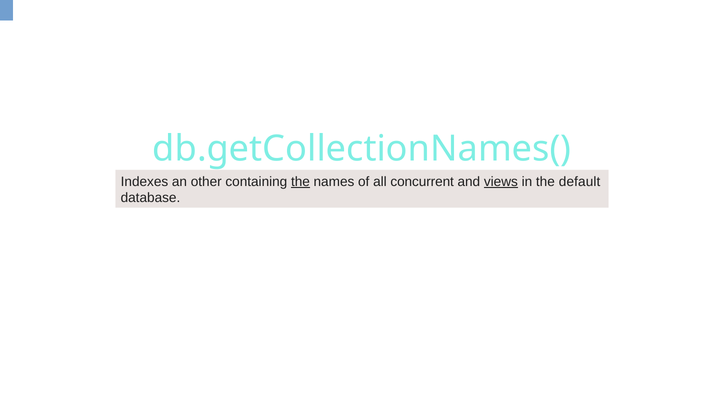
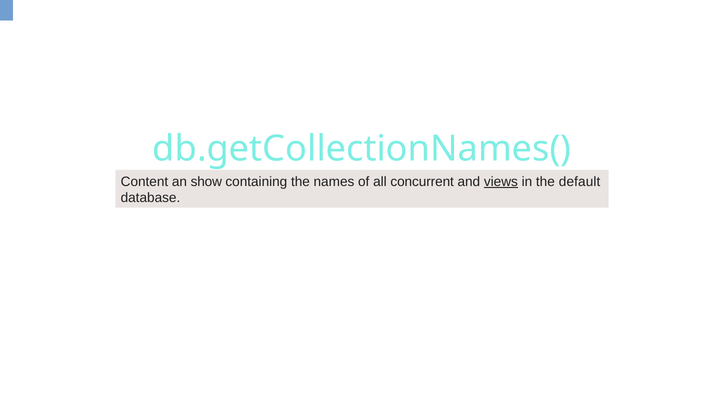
Indexes: Indexes -> Content
other: other -> show
the at (300, 182) underline: present -> none
